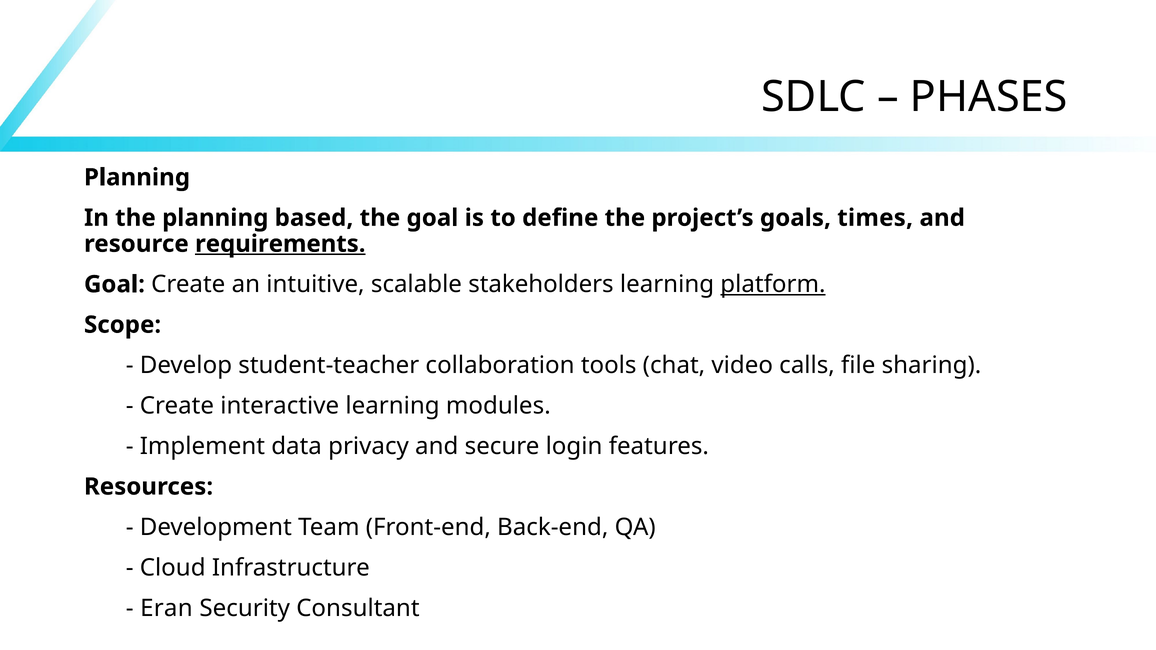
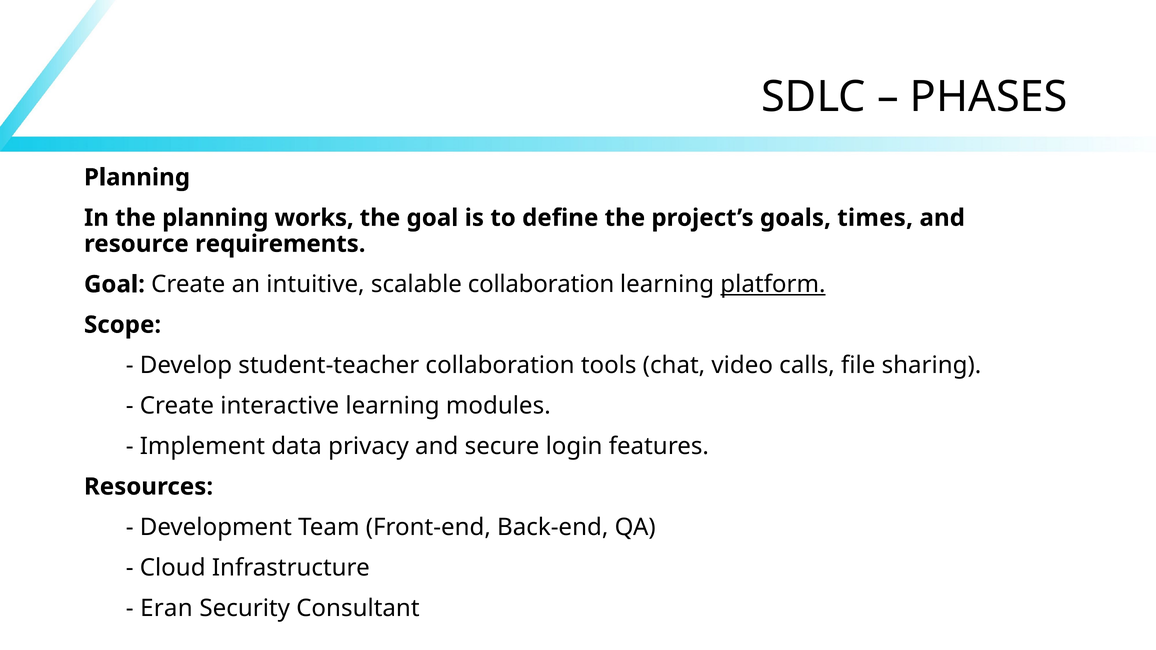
based: based -> works
requirements underline: present -> none
scalable stakeholders: stakeholders -> collaboration
